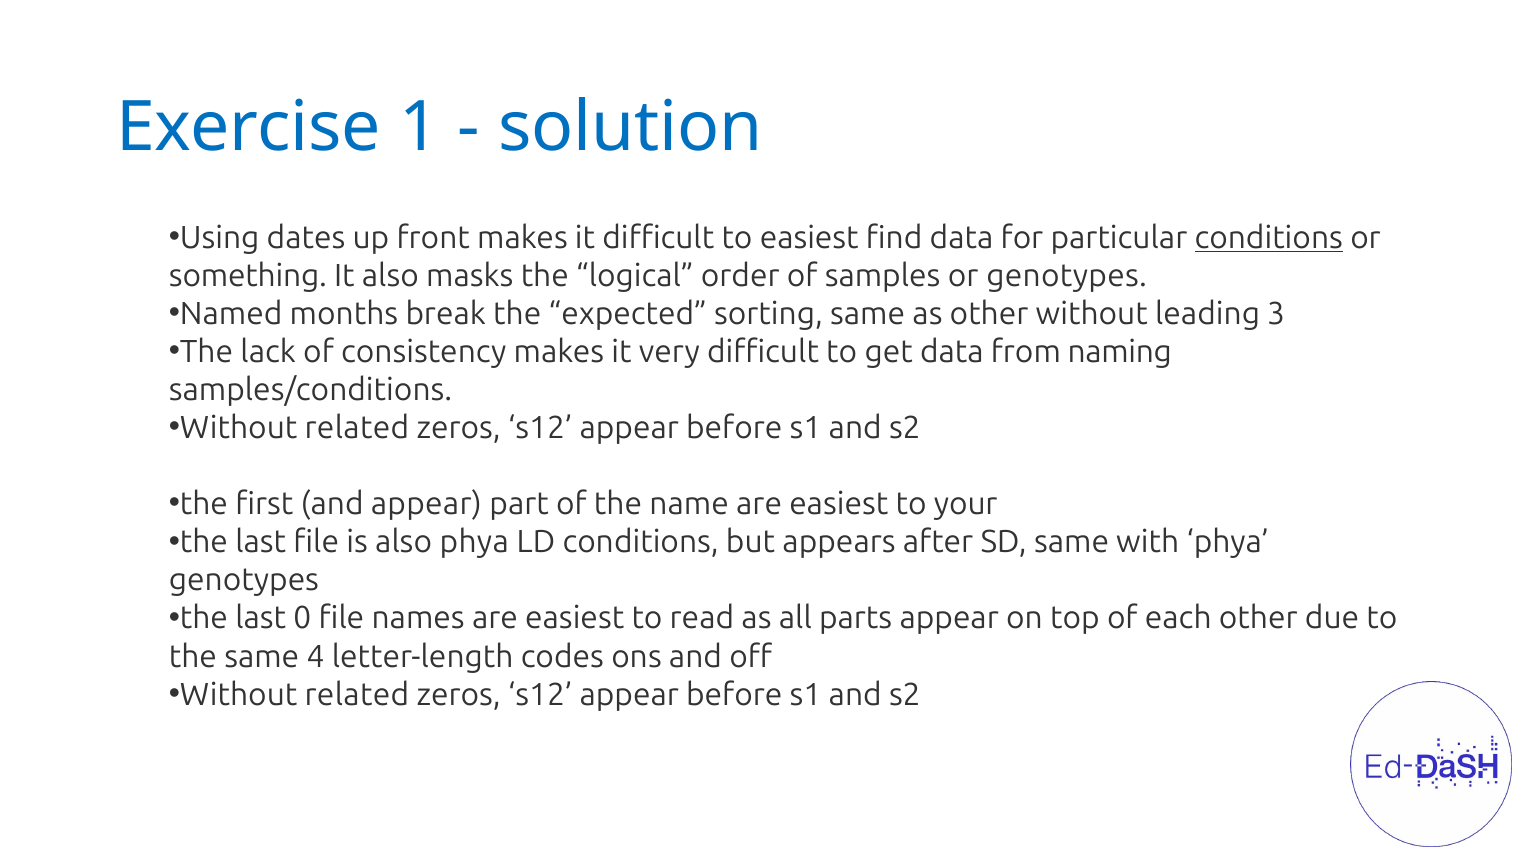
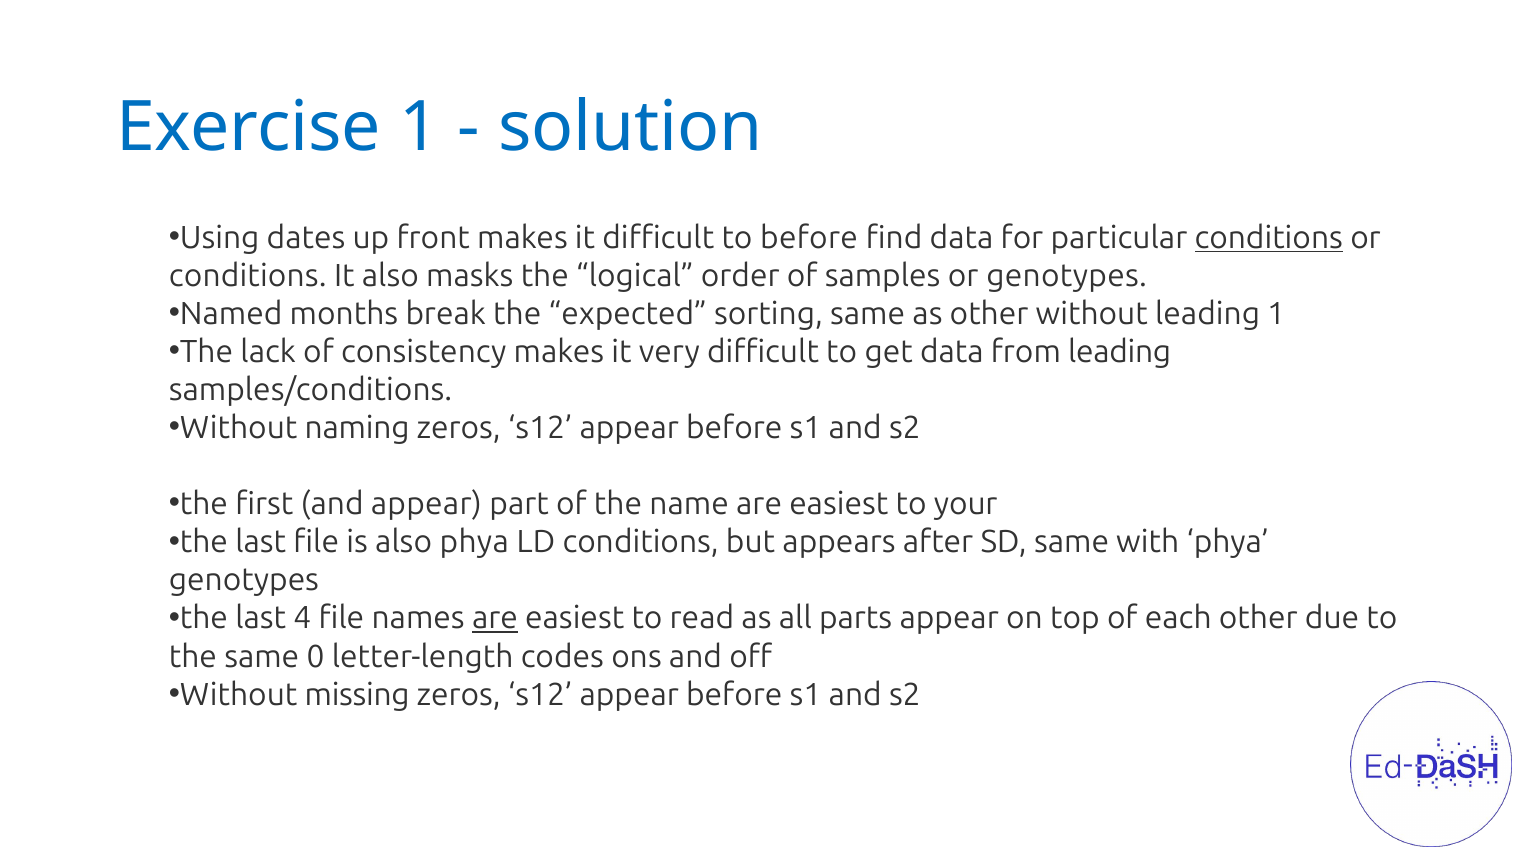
to easiest: easiest -> before
something at (248, 276): something -> conditions
leading 3: 3 -> 1
from naming: naming -> leading
related at (357, 428): related -> naming
0: 0 -> 4
are at (495, 619) underline: none -> present
4: 4 -> 0
related at (357, 695): related -> missing
